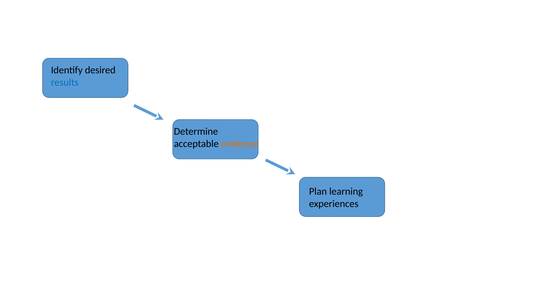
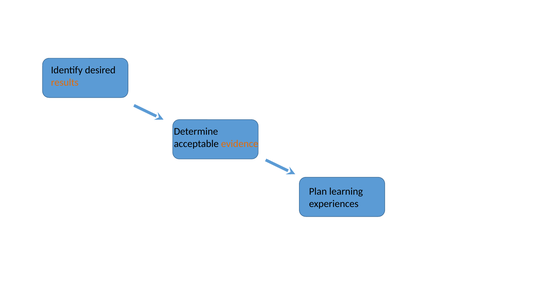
results colour: blue -> orange
